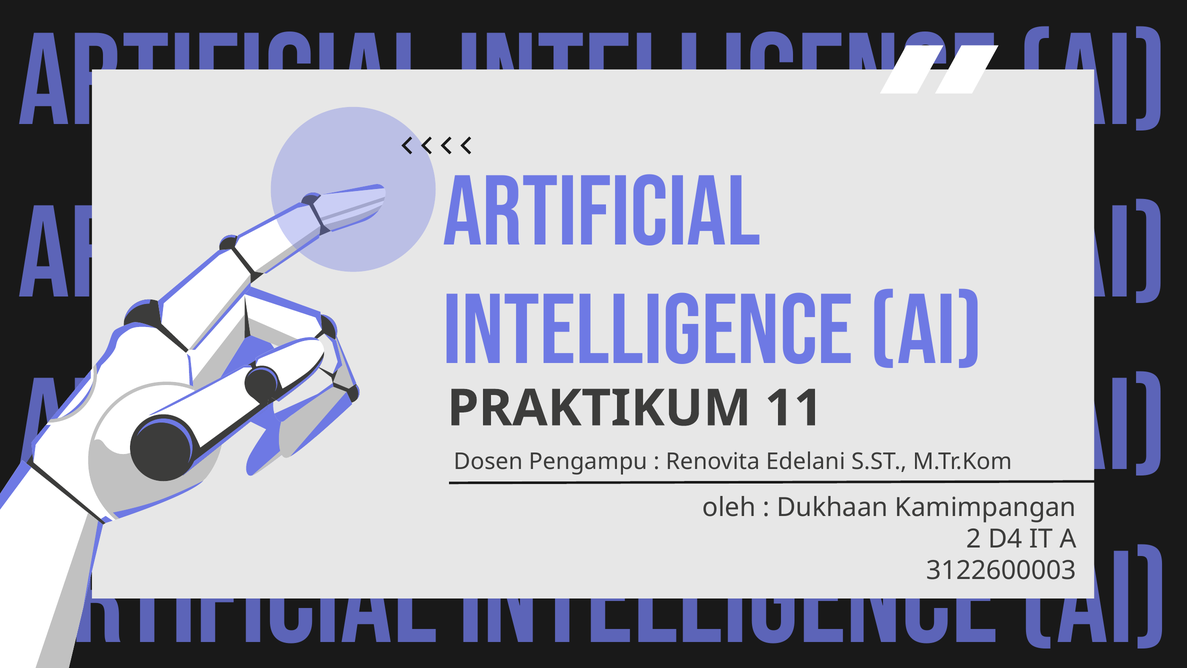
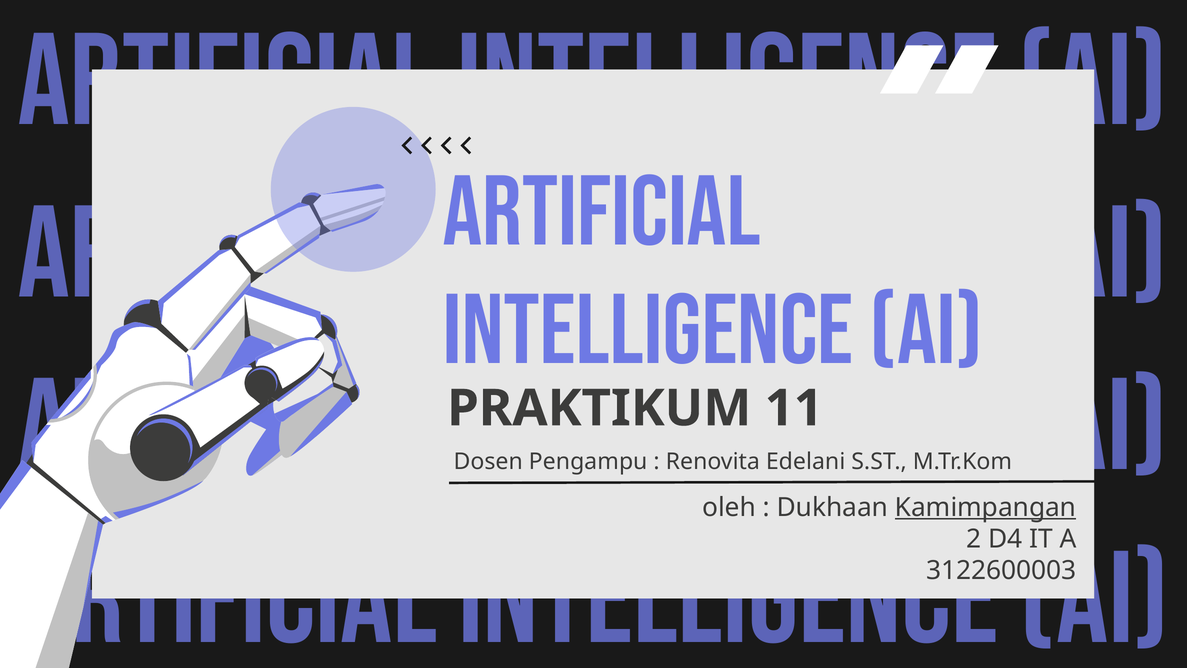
Kamimpangan underline: none -> present
